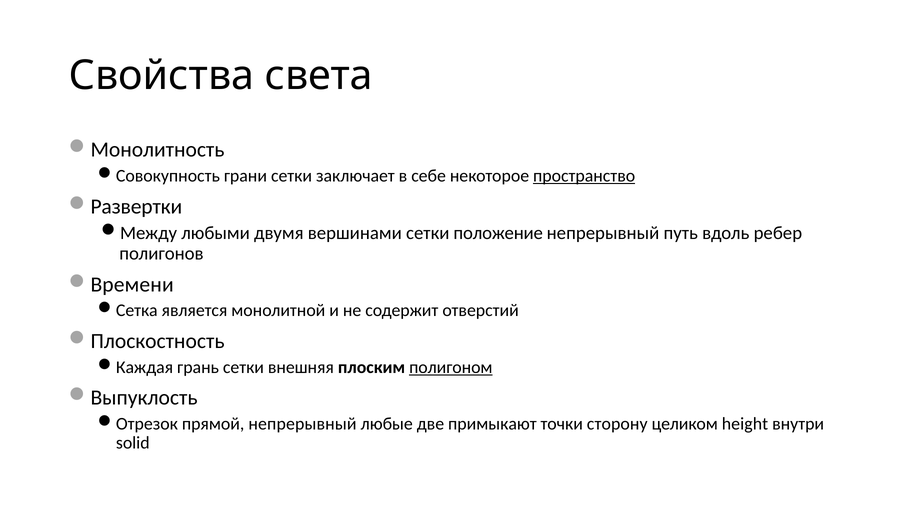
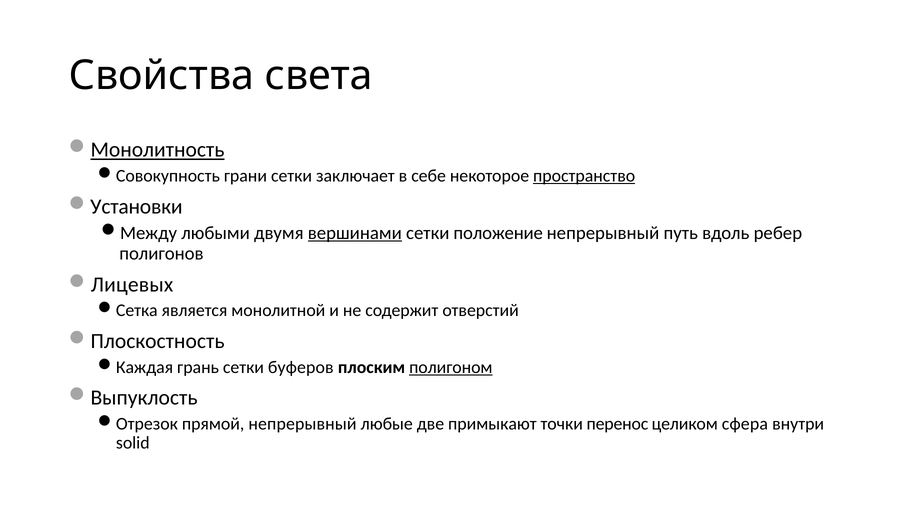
Монолитность underline: none -> present
Развертки: Развертки -> Установки
вершинами underline: none -> present
Времени: Времени -> Лицевых
внешняя: внешняя -> буферов
сторону: сторону -> перенос
height: height -> сфера
